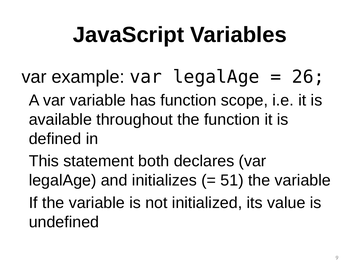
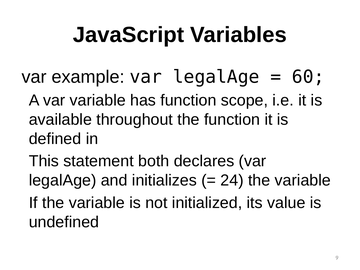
26: 26 -> 60
51: 51 -> 24
